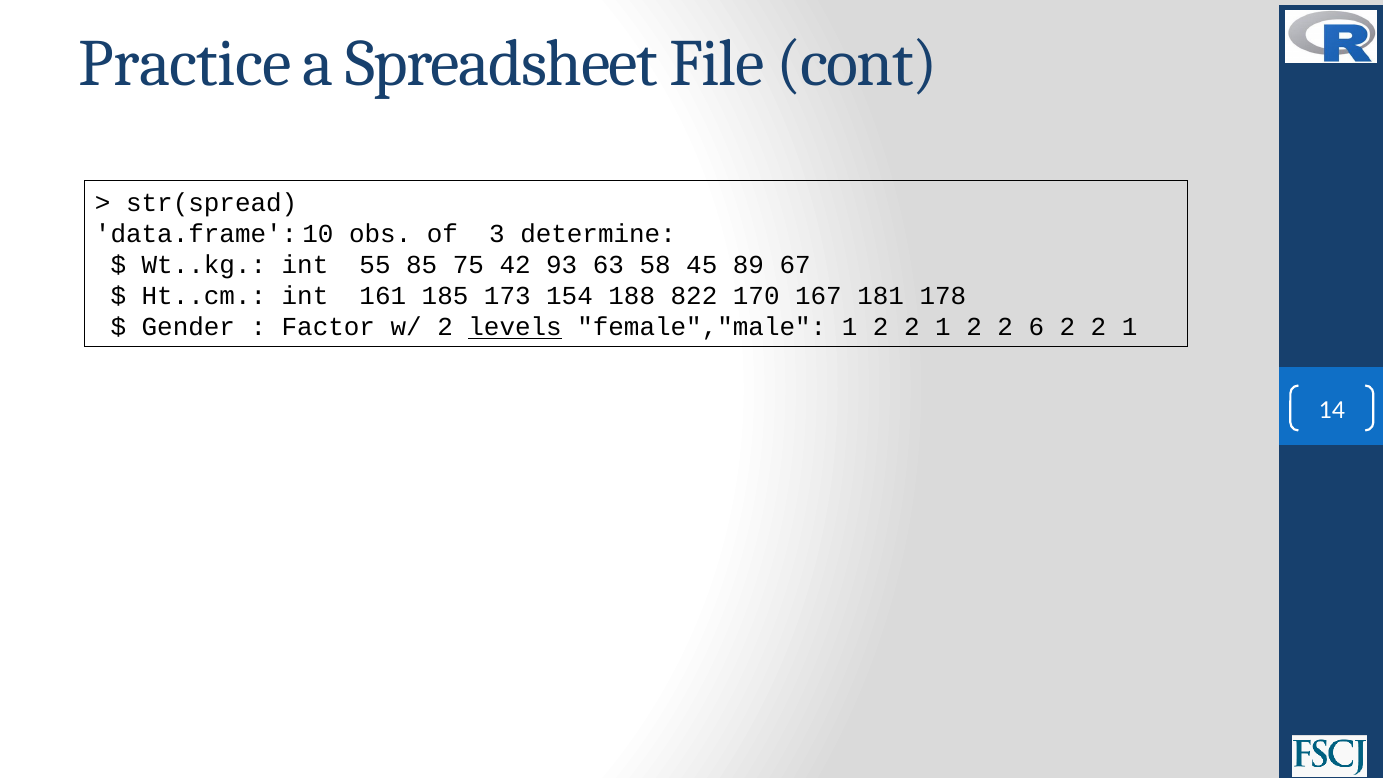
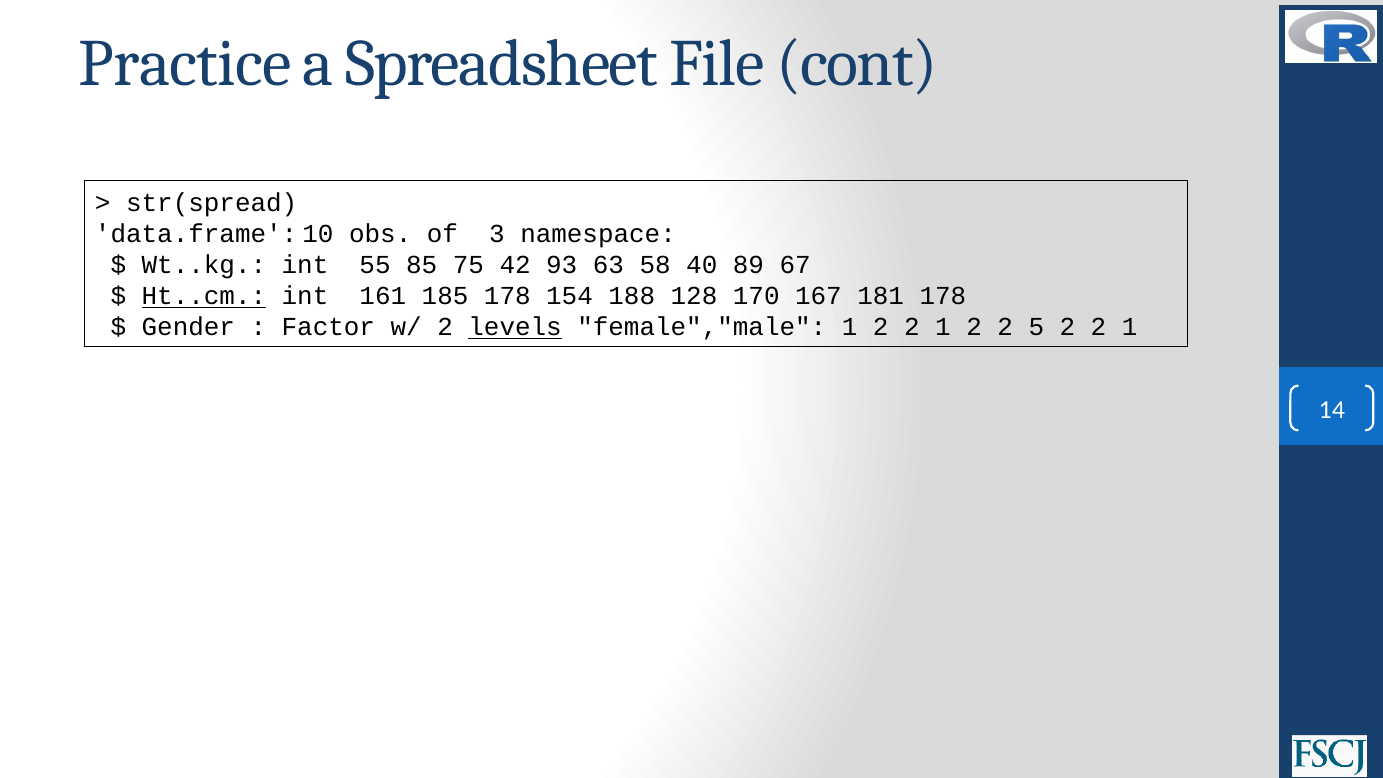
determine: determine -> namespace
45: 45 -> 40
Ht..cm underline: none -> present
185 173: 173 -> 178
822: 822 -> 128
6: 6 -> 5
